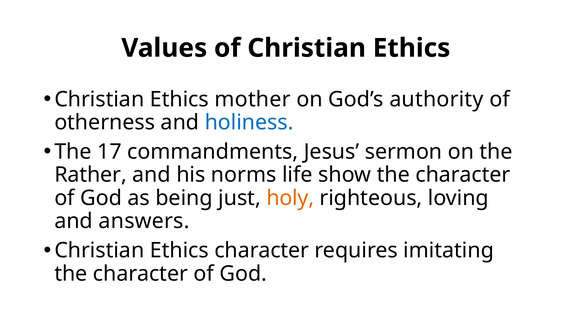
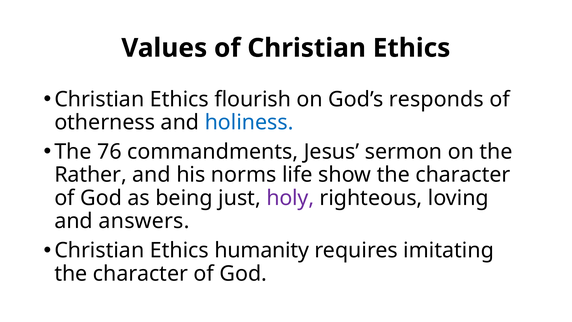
mother: mother -> flourish
authority: authority -> responds
17: 17 -> 76
holy colour: orange -> purple
Ethics character: character -> humanity
